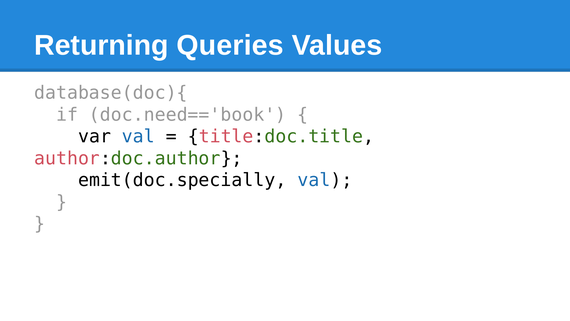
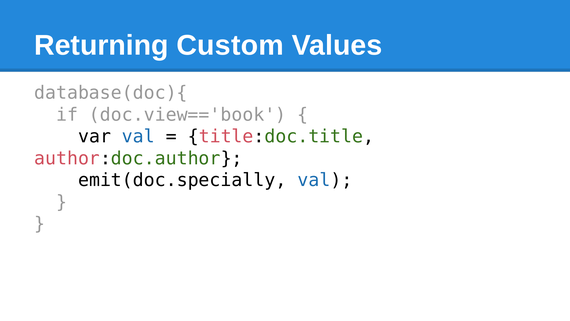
Queries: Queries -> Custom
doc.need=='book: doc.need=='book -> doc.view=='book
